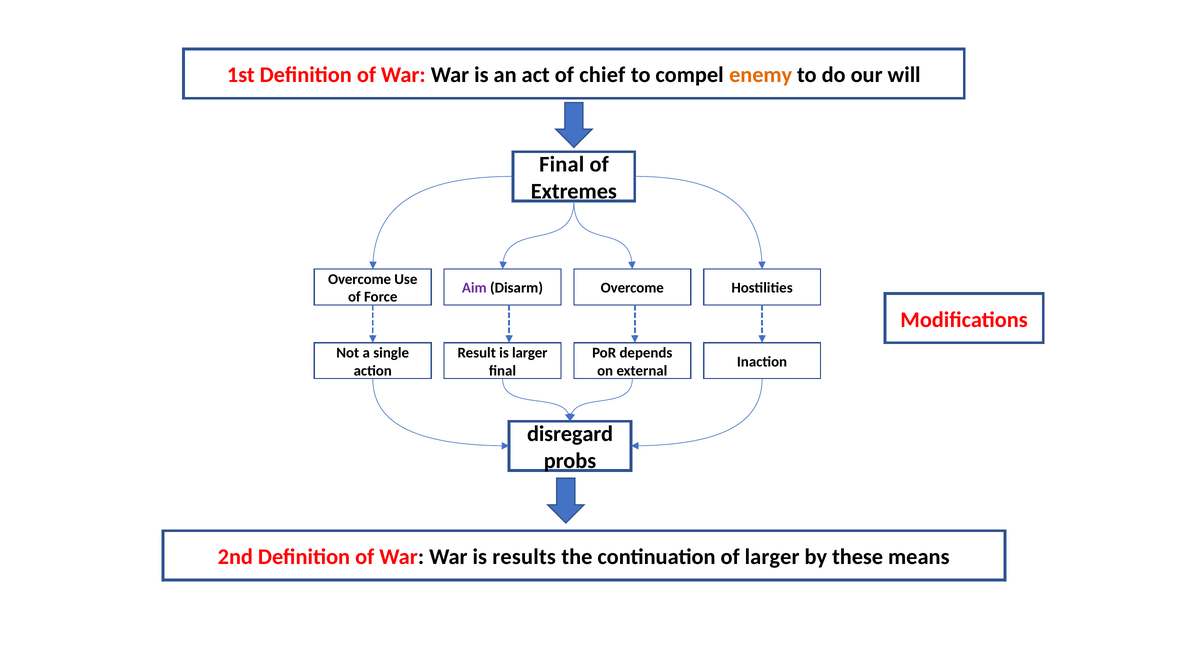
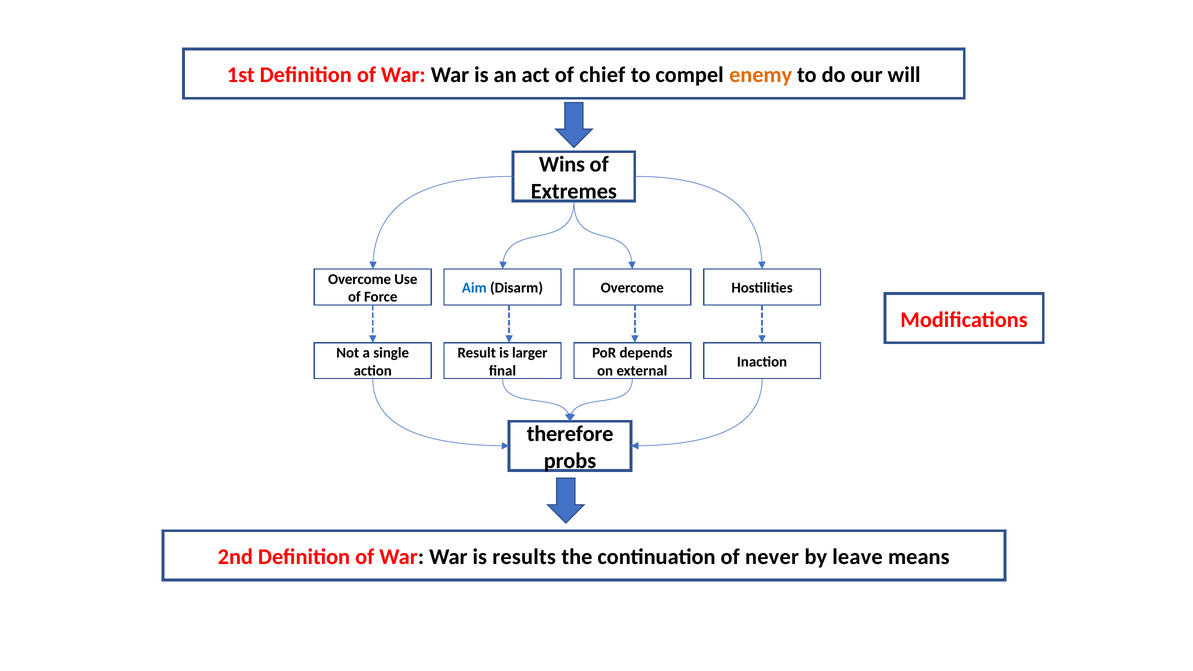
Final at (562, 165): Final -> Wins
Aim colour: purple -> blue
disregard: disregard -> therefore
of larger: larger -> never
these: these -> leave
